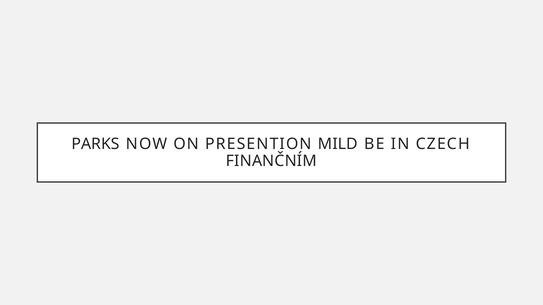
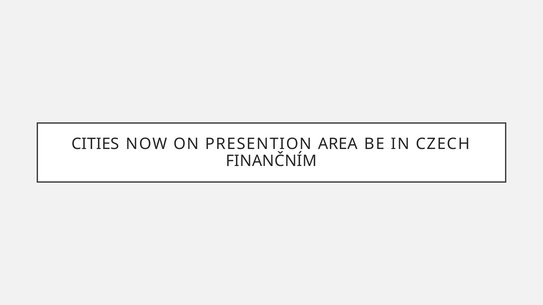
PARKS: PARKS -> CITIES
MILD: MILD -> AREA
